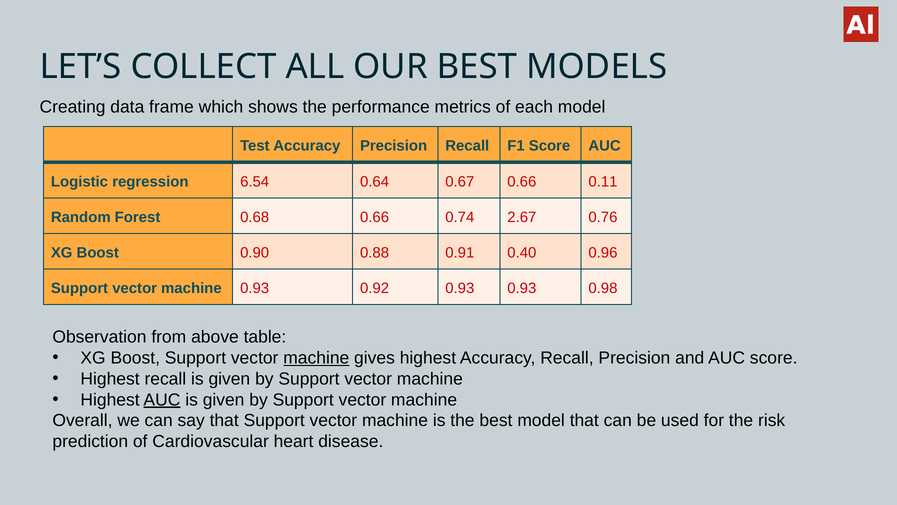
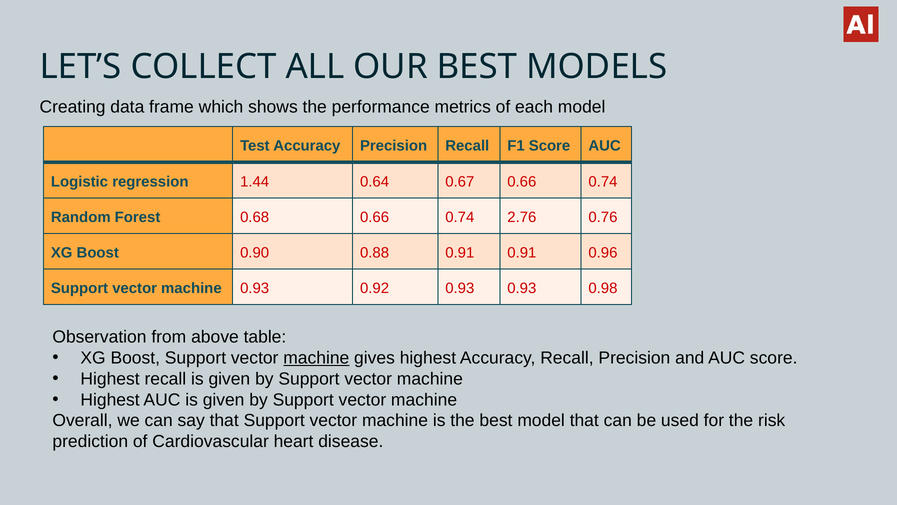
6.54: 6.54 -> 1.44
0.67 0.66 0.11: 0.11 -> 0.74
2.67: 2.67 -> 2.76
0.91 0.40: 0.40 -> 0.91
AUC at (162, 399) underline: present -> none
